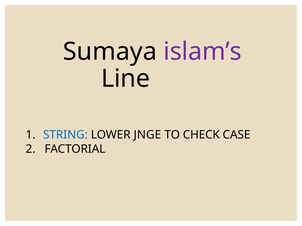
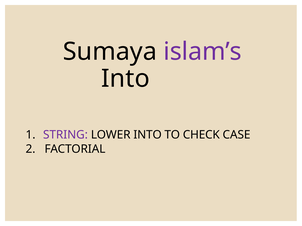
Line at (126, 79): Line -> Into
STRING colour: blue -> purple
LOWER JNGE: JNGE -> INTO
